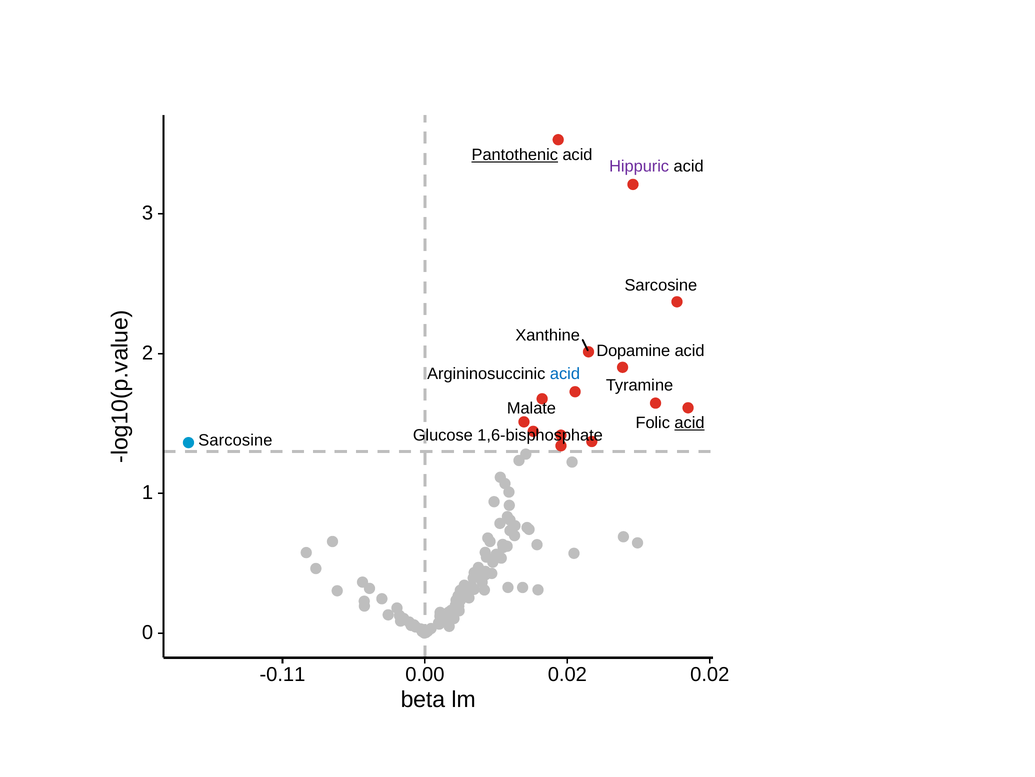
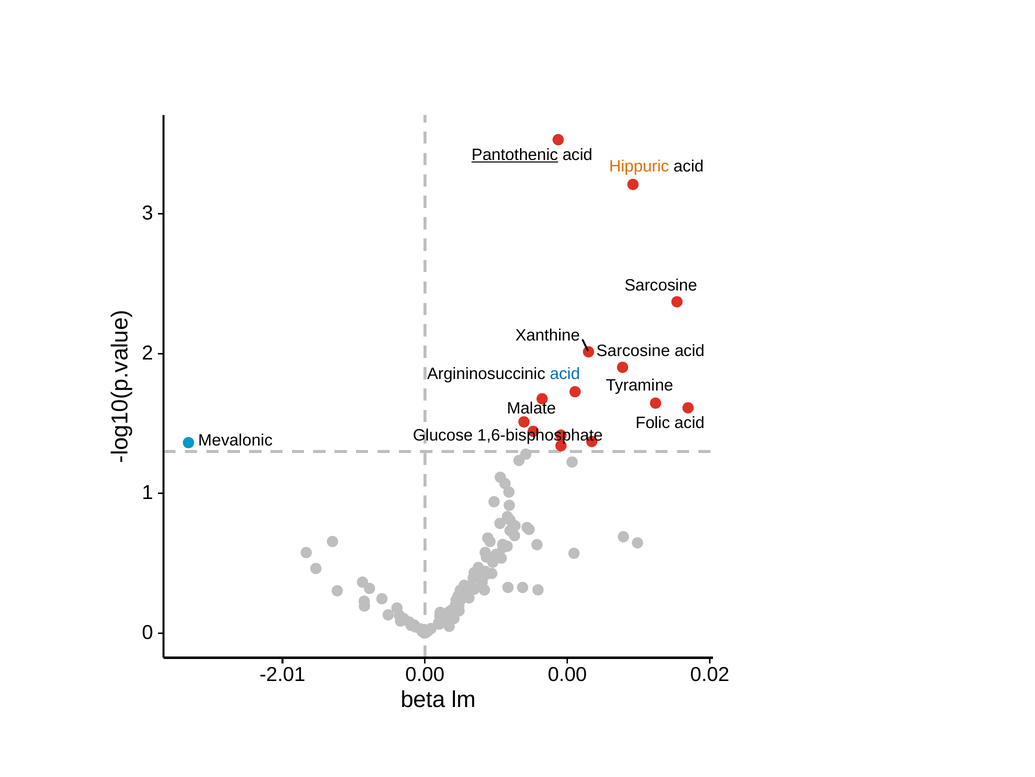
Hippuric colour: purple -> orange
Dopamine at (633, 351): Dopamine -> Sarcosine
acid at (689, 423) underline: present -> none
Sarcosine at (235, 440): Sarcosine -> Mevalonic
-0.11: -0.11 -> -2.01
0.00 0.02: 0.02 -> 0.00
